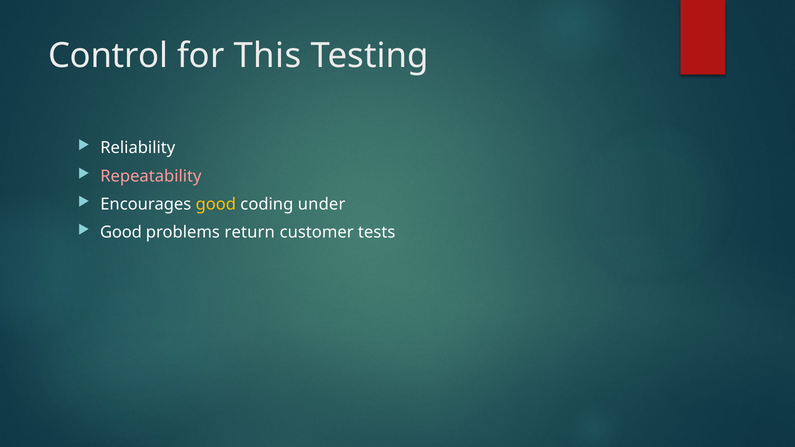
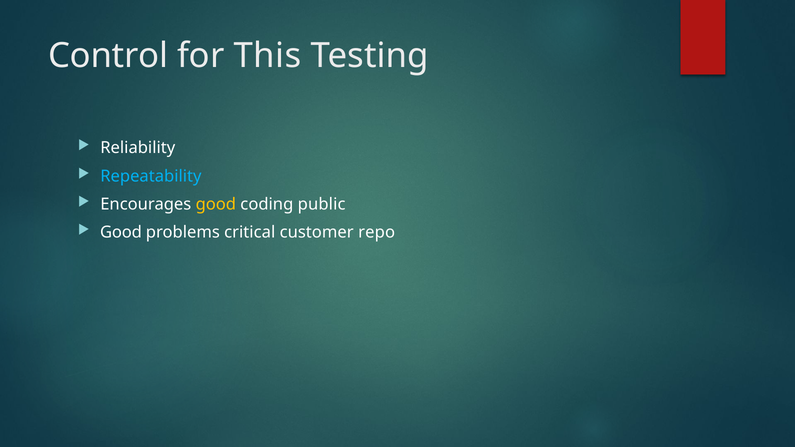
Repeatability colour: pink -> light blue
under: under -> public
return: return -> critical
tests: tests -> repo
